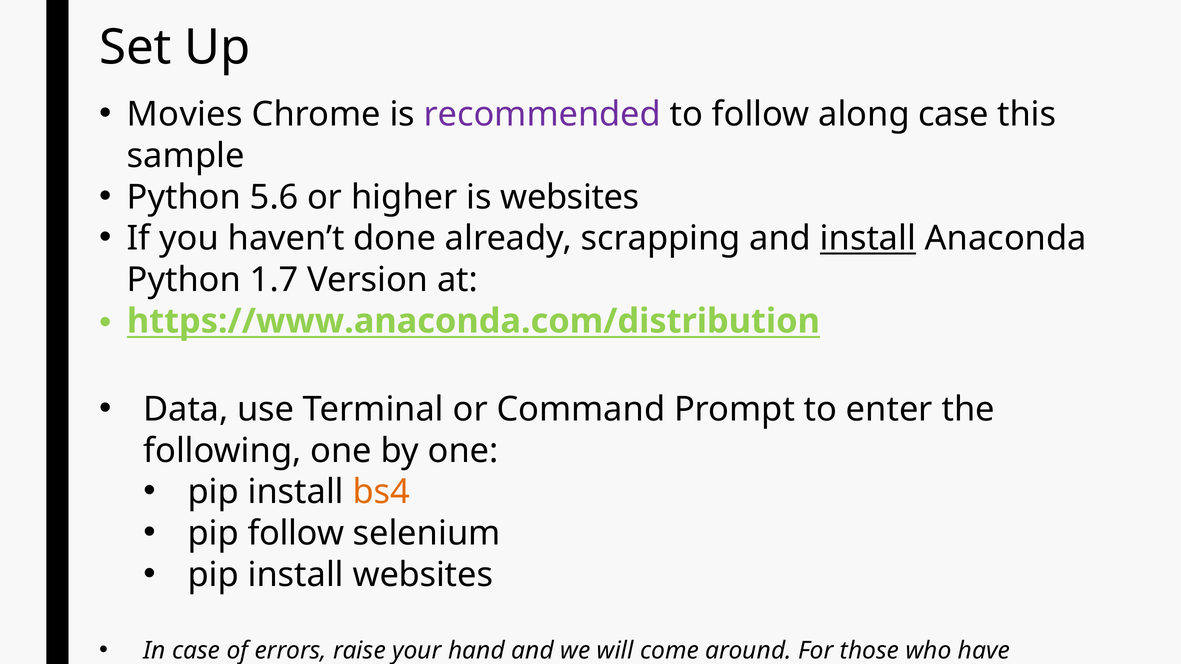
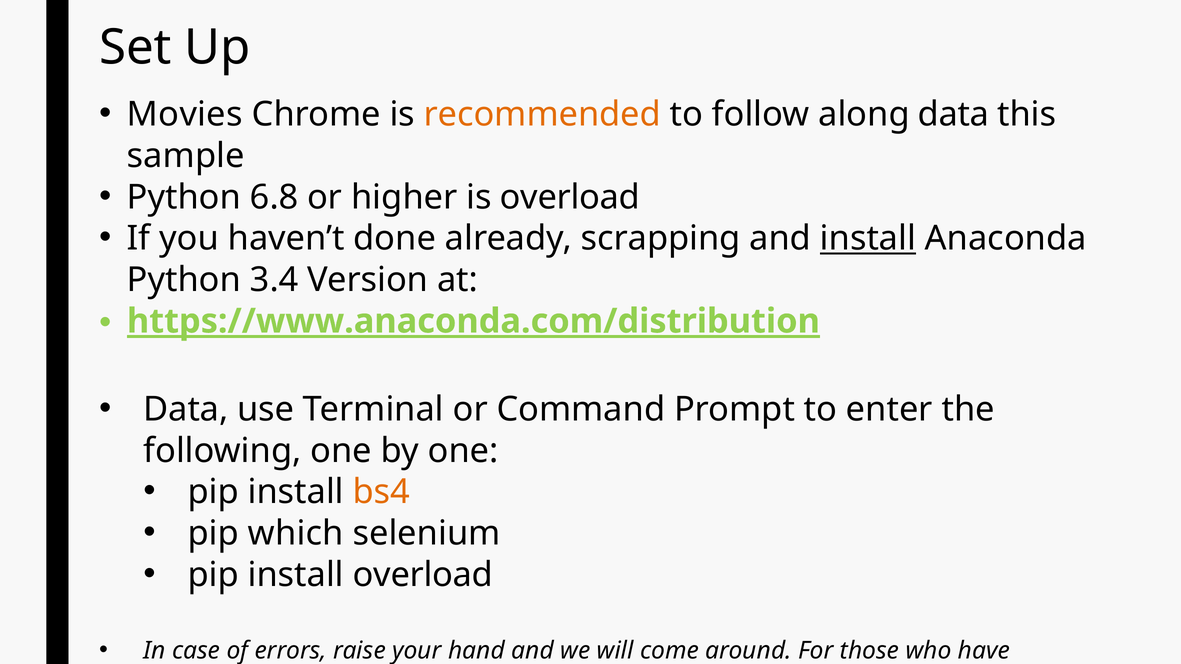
recommended colour: purple -> orange
along case: case -> data
5.6: 5.6 -> 6.8
is websites: websites -> overload
1.7: 1.7 -> 3.4
https://www.anaconda.com/distribution underline: none -> present
pip follow: follow -> which
install websites: websites -> overload
